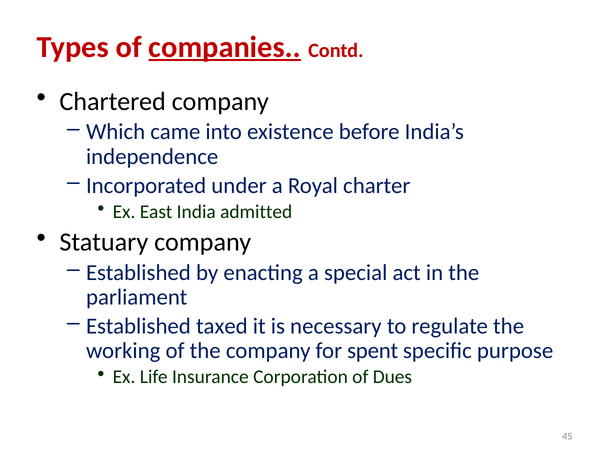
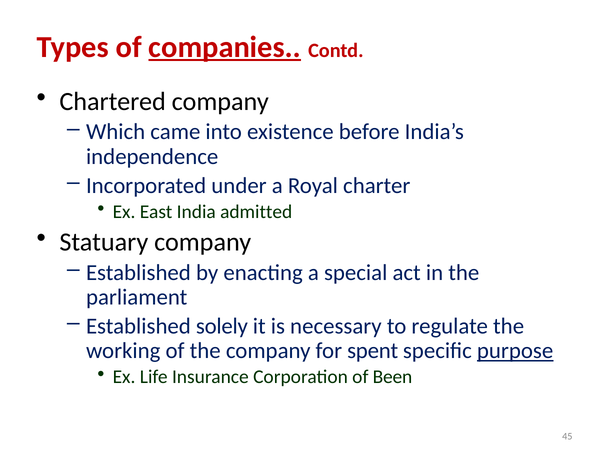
taxed: taxed -> solely
purpose underline: none -> present
Dues: Dues -> Been
